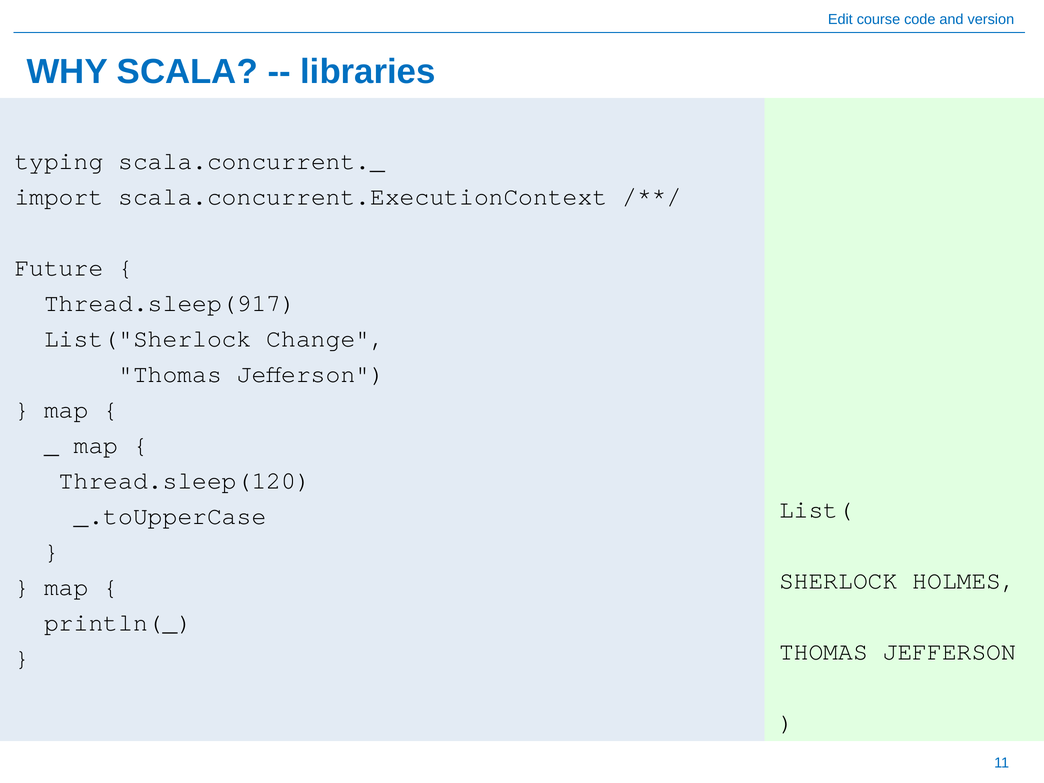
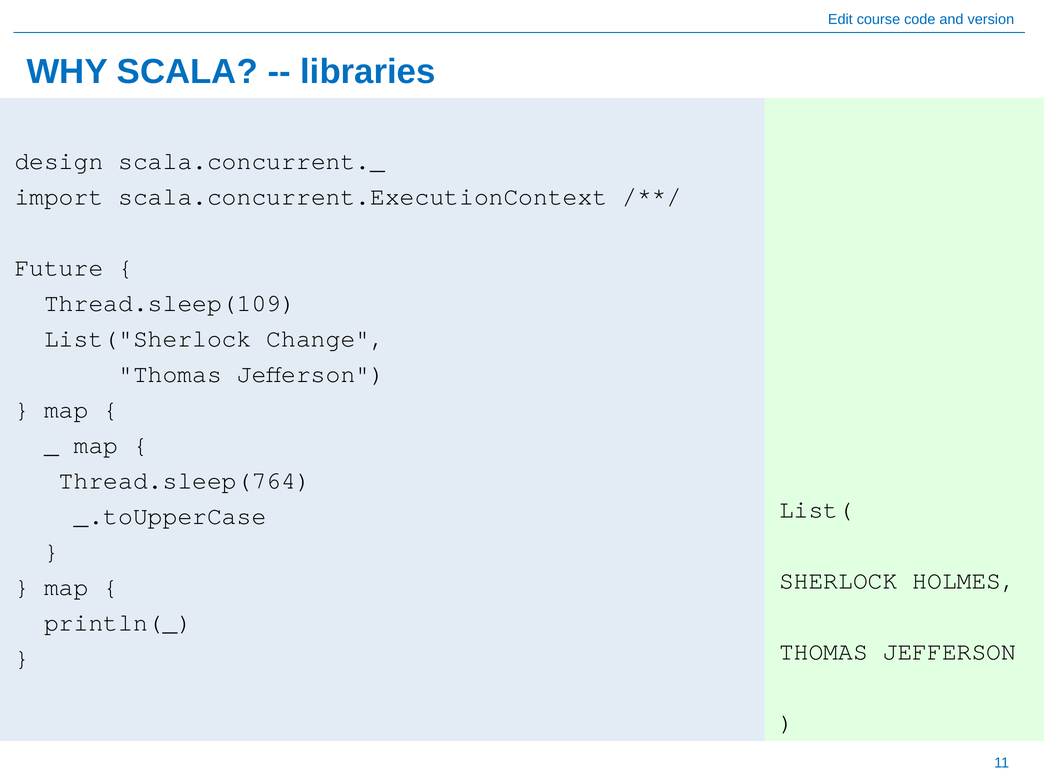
typing: typing -> design
Thread.sleep(917: Thread.sleep(917 -> Thread.sleep(109
Thread.sleep(120: Thread.sleep(120 -> Thread.sleep(764
